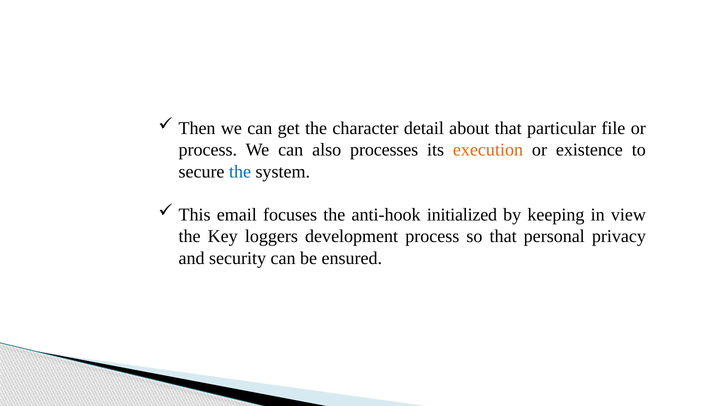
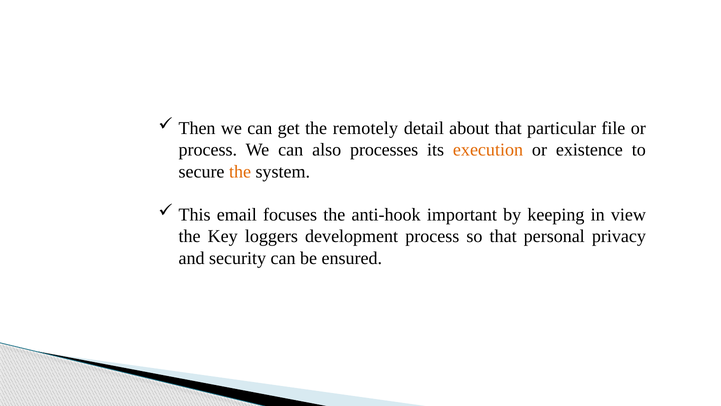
character: character -> remotely
the at (240, 171) colour: blue -> orange
initialized: initialized -> important
